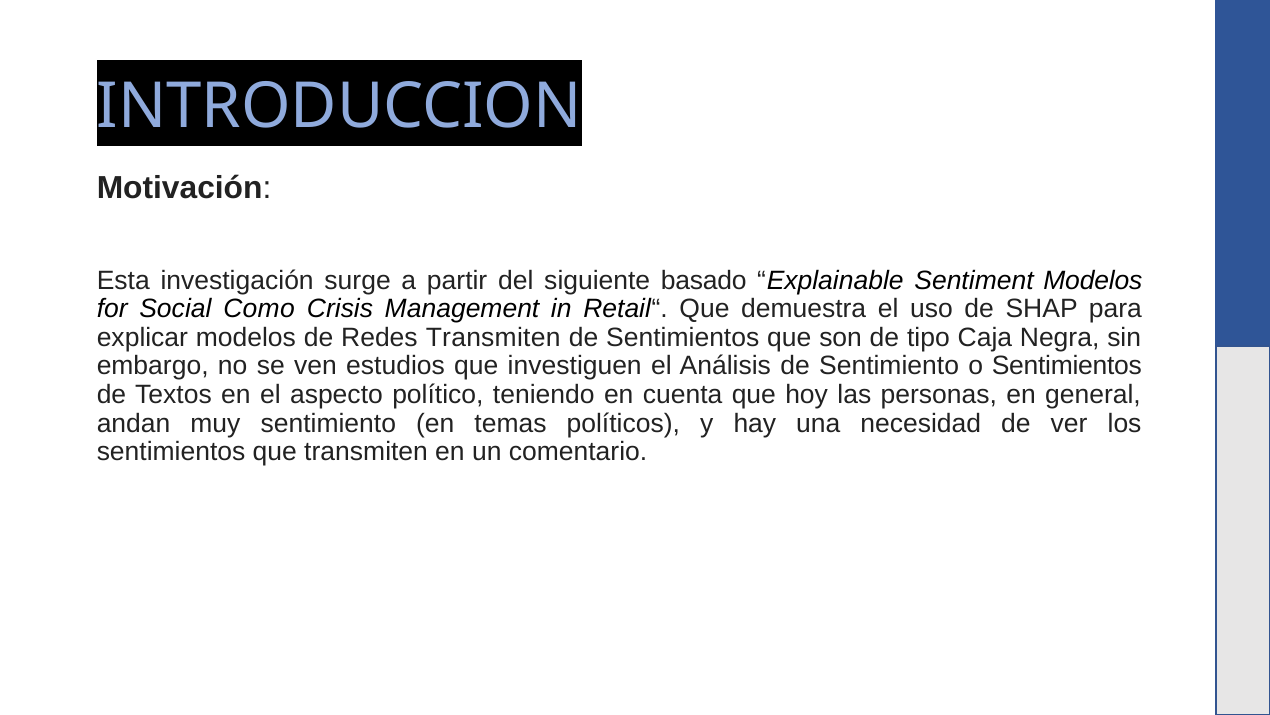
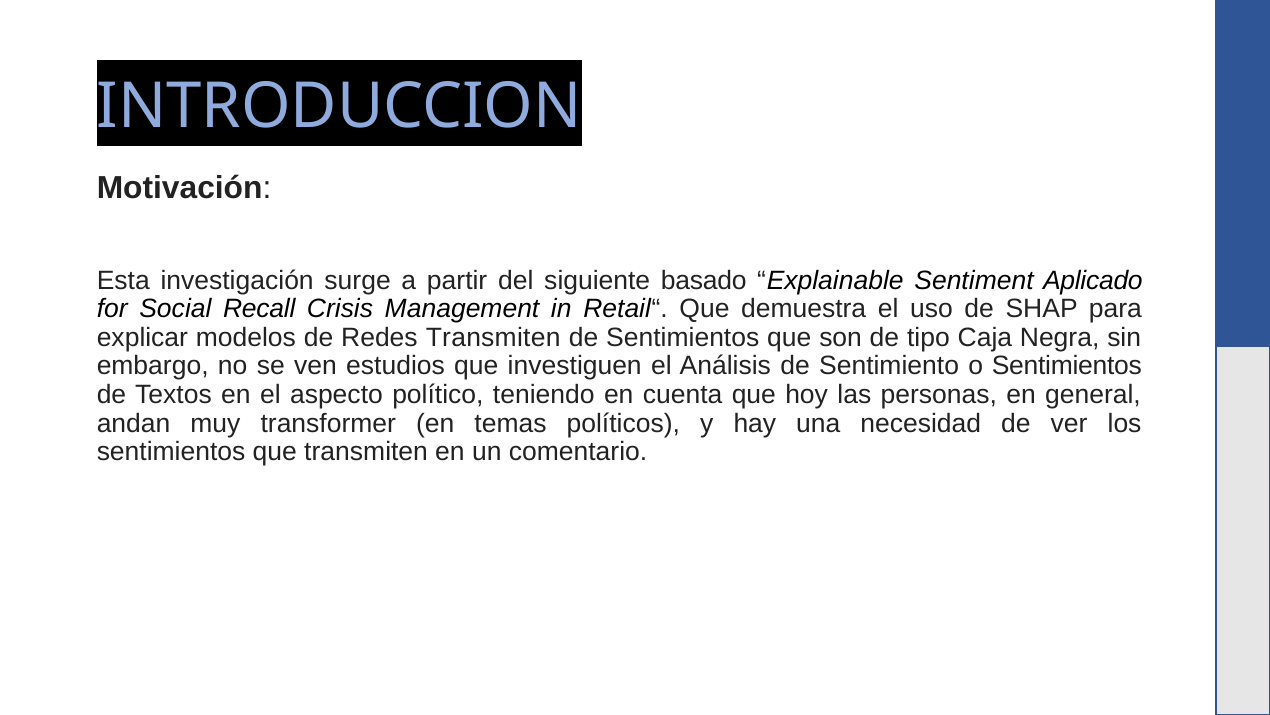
Sentiment Modelos: Modelos -> Aplicado
Como: Como -> Recall
muy sentimiento: sentimiento -> transformer
